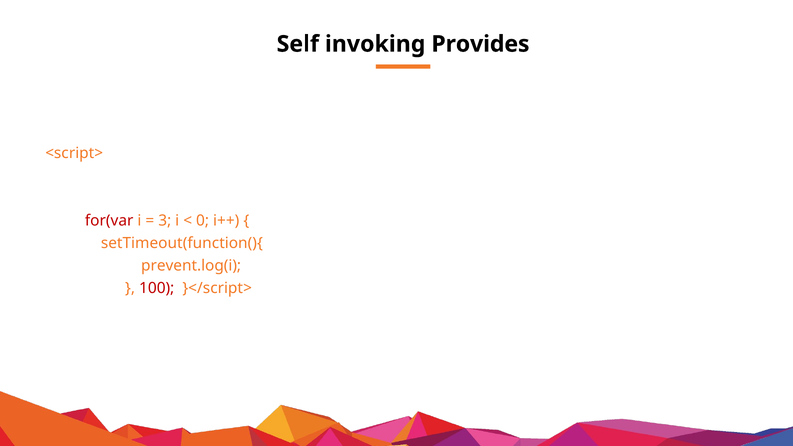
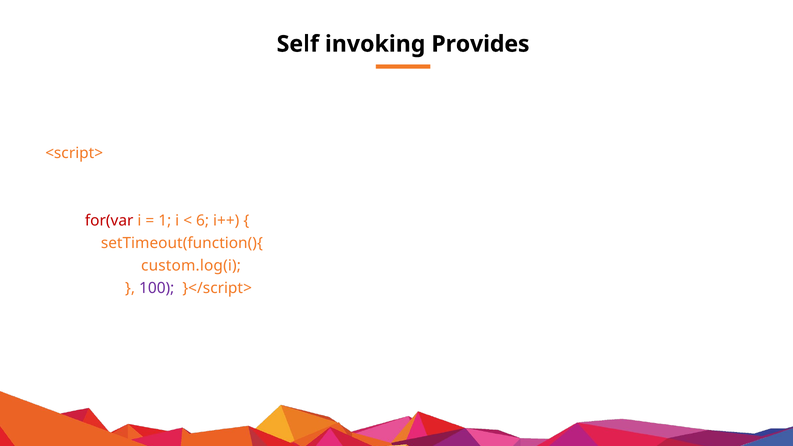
3: 3 -> 1
0: 0 -> 6
prevent.log(i: prevent.log(i -> custom.log(i
100 colour: red -> purple
